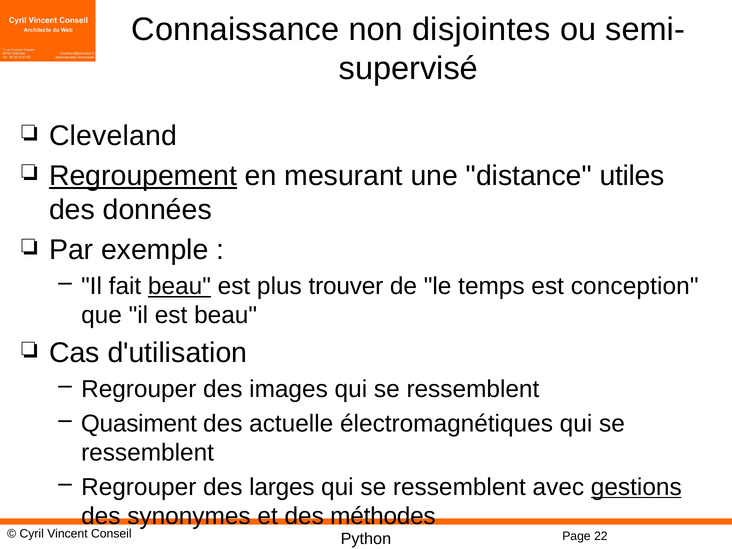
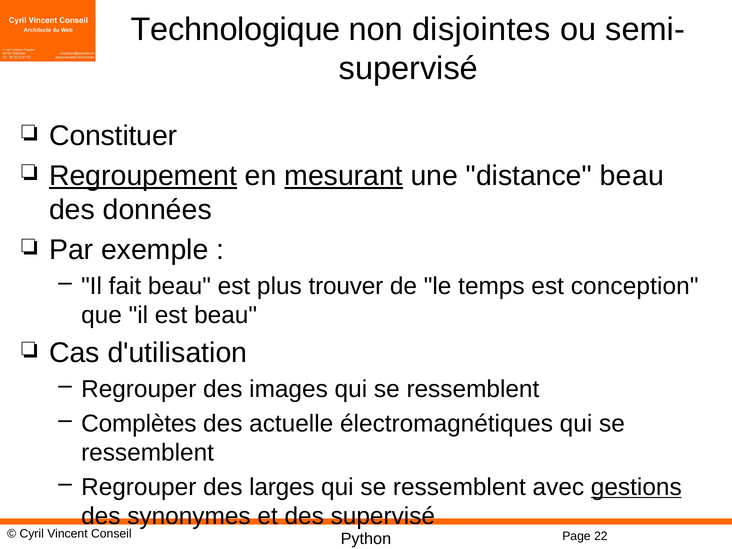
Connaissance: Connaissance -> Technologique
Cleveland: Cleveland -> Constituer
mesurant underline: none -> present
distance utiles: utiles -> beau
beau at (179, 286) underline: present -> none
Quasiment: Quasiment -> Complètes
des méthodes: méthodes -> supervisé
